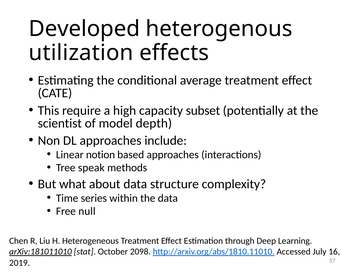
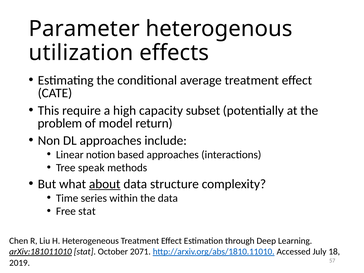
Developed: Developed -> Parameter
scientist: scientist -> problem
depth: depth -> return
about underline: none -> present
Free null: null -> stat
2098: 2098 -> 2071
16: 16 -> 18
